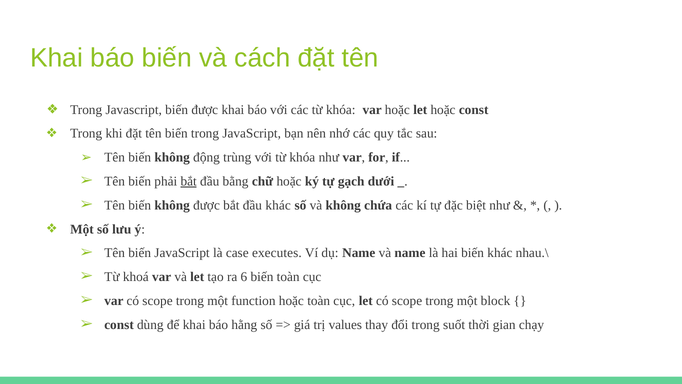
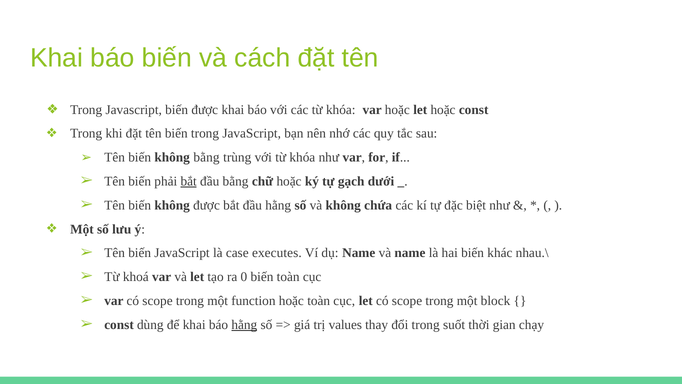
không động: động -> bằng
đầu khác: khác -> hằng
6: 6 -> 0
hằng at (244, 324) underline: none -> present
